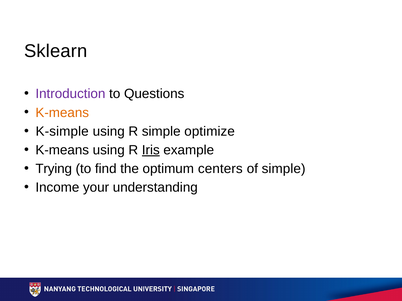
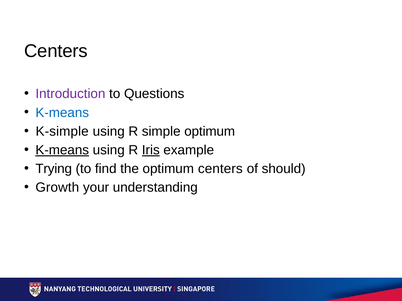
Sklearn at (56, 51): Sklearn -> Centers
K-means at (62, 113) colour: orange -> blue
simple optimize: optimize -> optimum
K-means at (62, 150) underline: none -> present
of simple: simple -> should
Income: Income -> Growth
